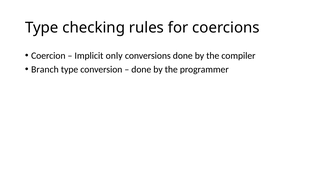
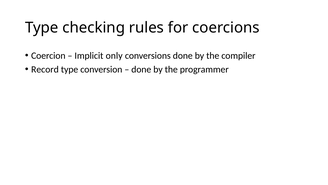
Branch: Branch -> Record
